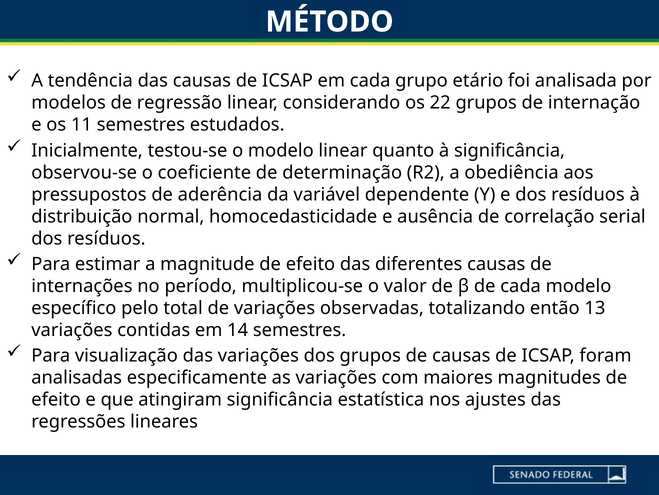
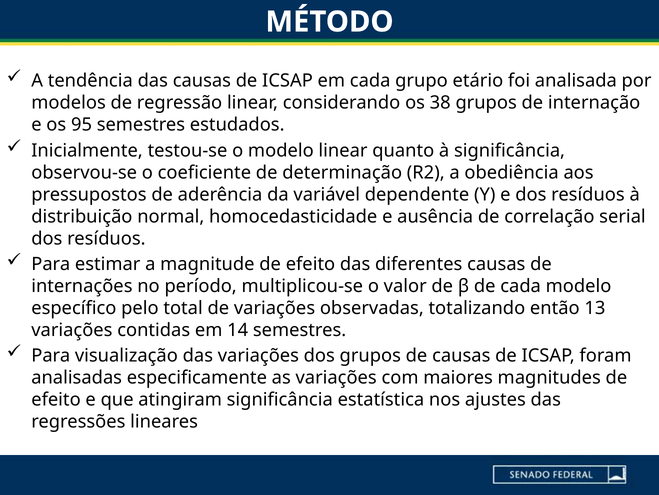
22: 22 -> 38
11: 11 -> 95
